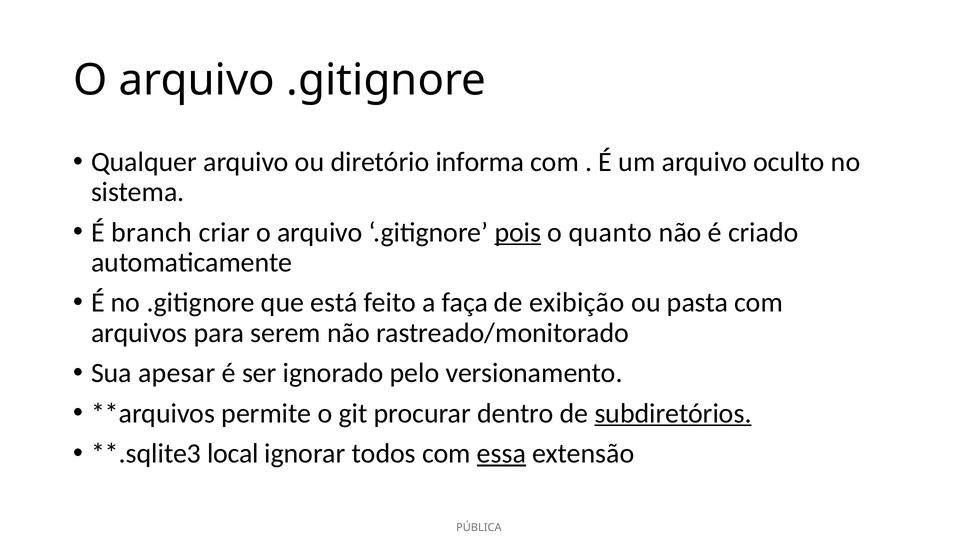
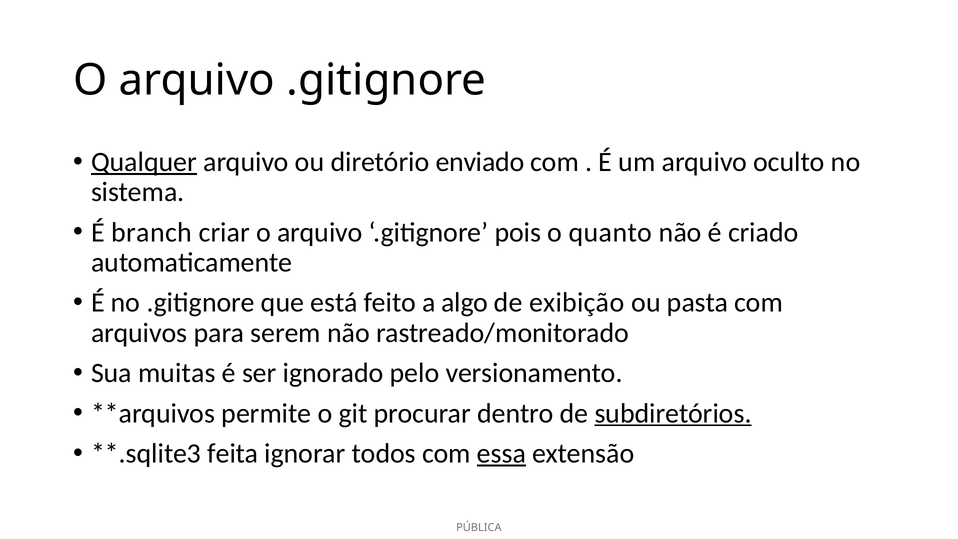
Qualquer underline: none -> present
informa: informa -> enviado
pois underline: present -> none
faça: faça -> algo
apesar: apesar -> muitas
local: local -> feita
